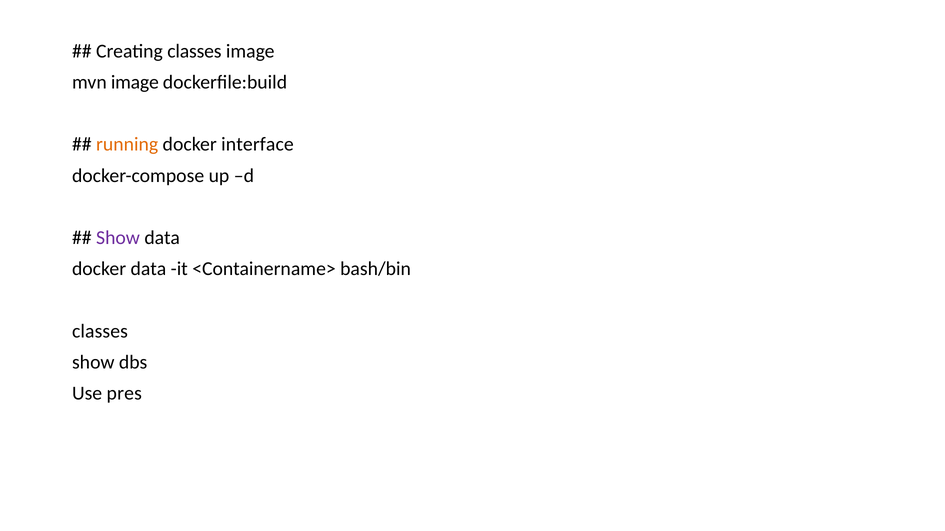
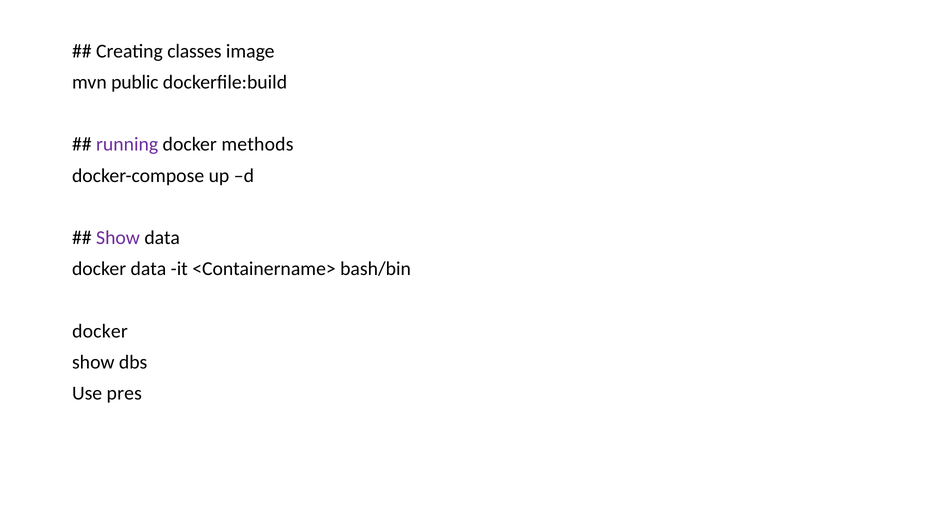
mvn image: image -> public
running colour: orange -> purple
interface: interface -> methods
classes at (100, 331): classes -> docker
